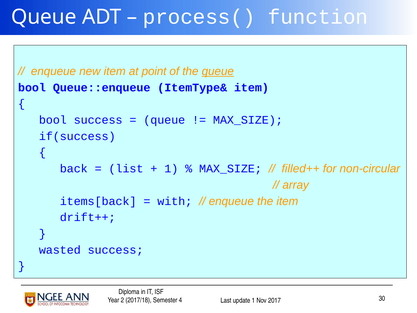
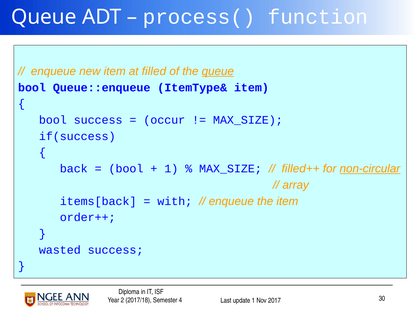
point: point -> filled
queue at (164, 120): queue -> occur
list at (126, 169): list -> bool
non-circular underline: none -> present
drift++: drift++ -> order++
